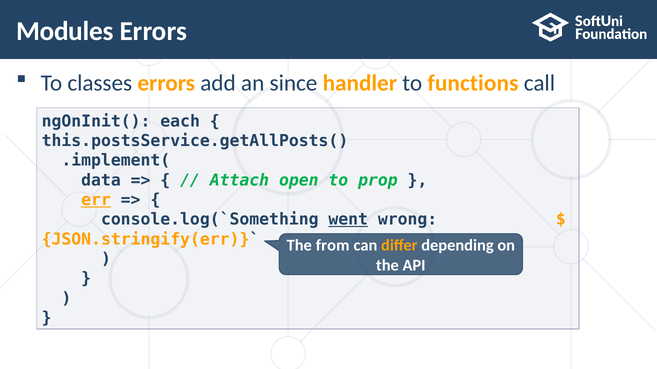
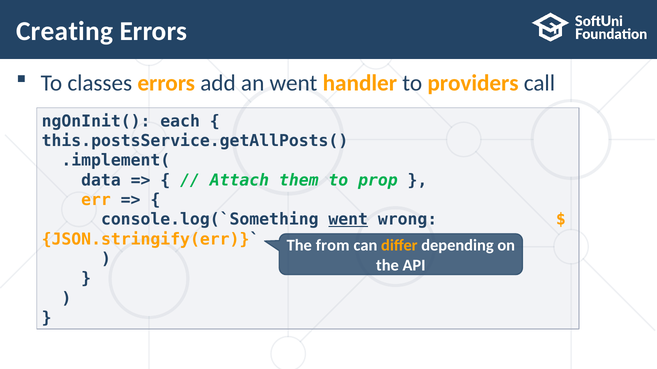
Modules: Modules -> Creating
an since: since -> went
functions: functions -> providers
open: open -> them
err underline: present -> none
